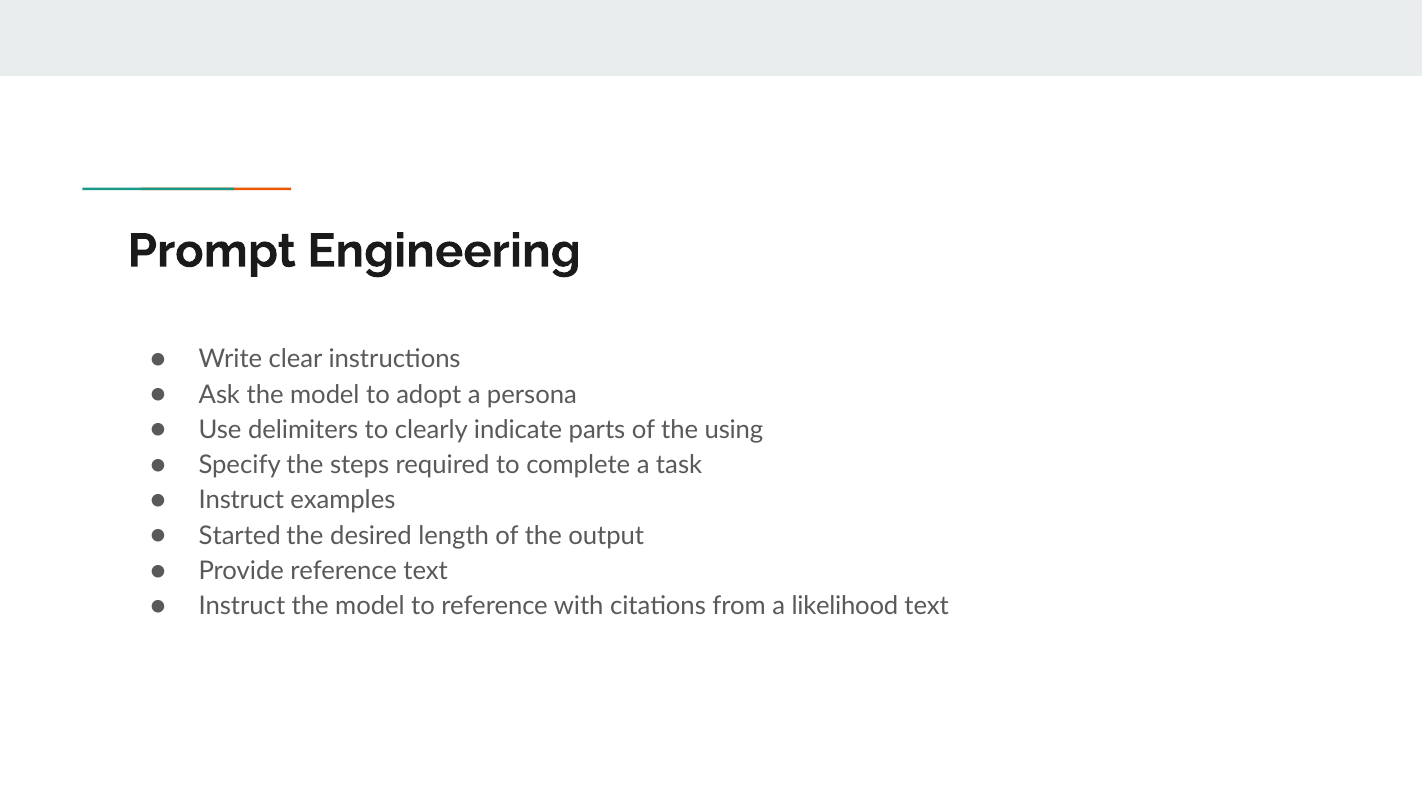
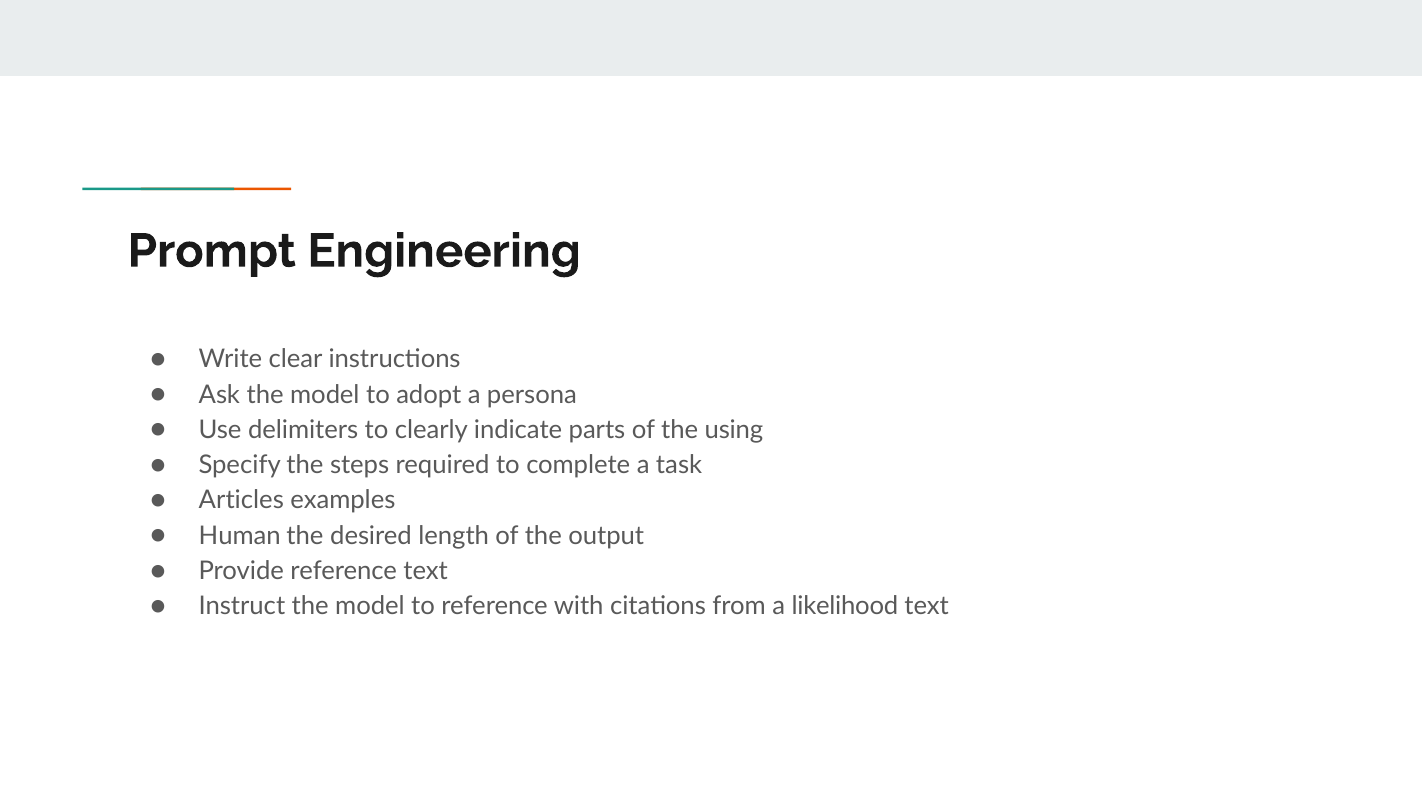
Instruct at (241, 500): Instruct -> Articles
Started: Started -> Human
